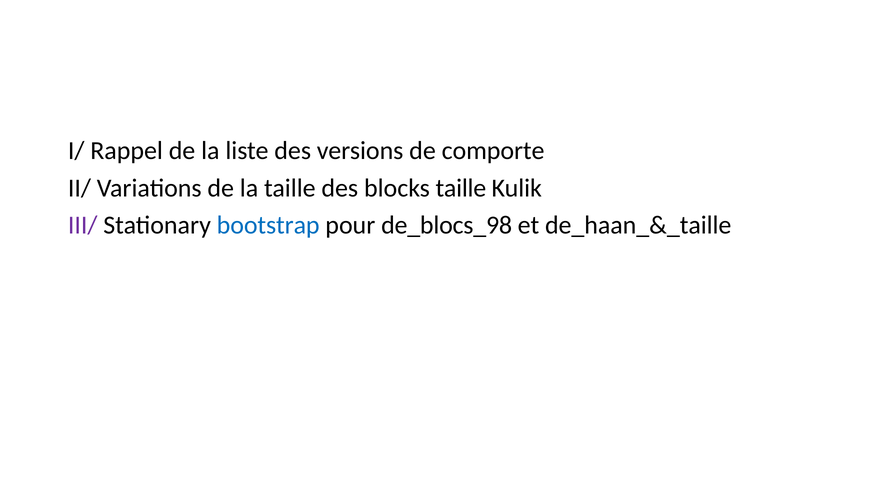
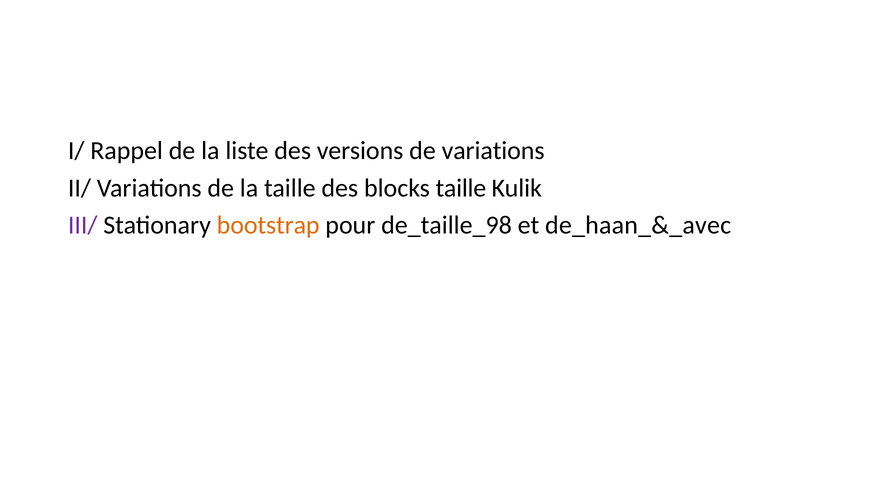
de comporte: comporte -> variations
bootstrap colour: blue -> orange
de_blocs_98: de_blocs_98 -> de_taille_98
de_haan_&_taille: de_haan_&_taille -> de_haan_&_avec
